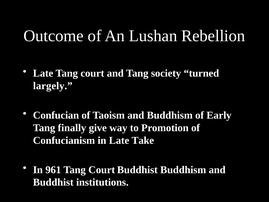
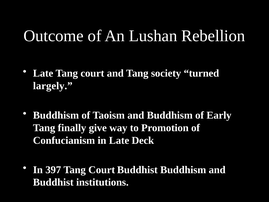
Confucian at (56, 115): Confucian -> Buddhism
Take: Take -> Deck
961: 961 -> 397
